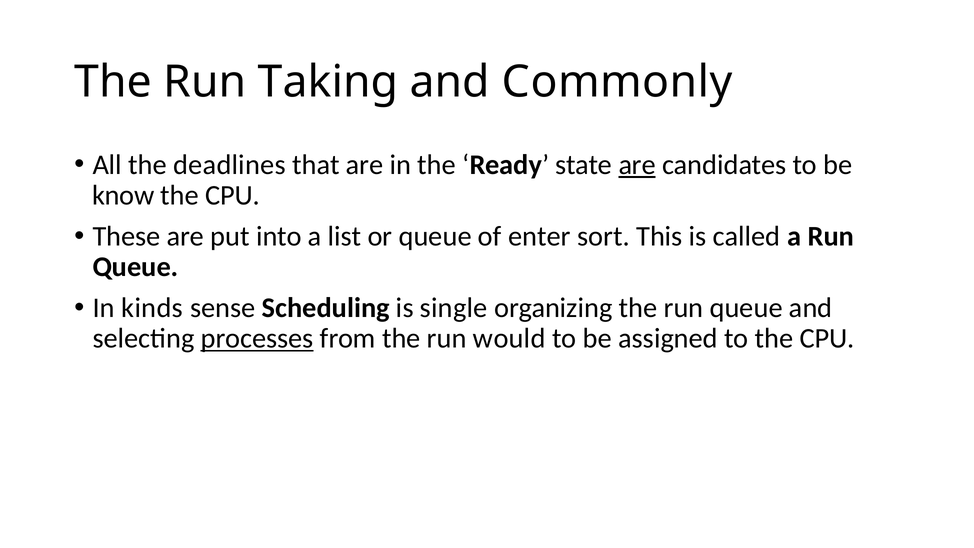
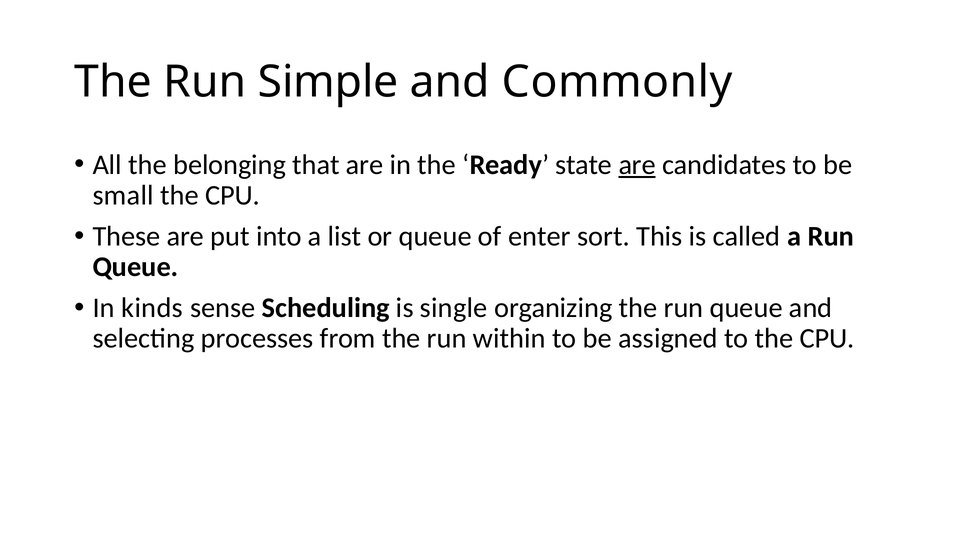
Taking: Taking -> Simple
deadlines: deadlines -> belonging
know: know -> small
processes underline: present -> none
would: would -> within
